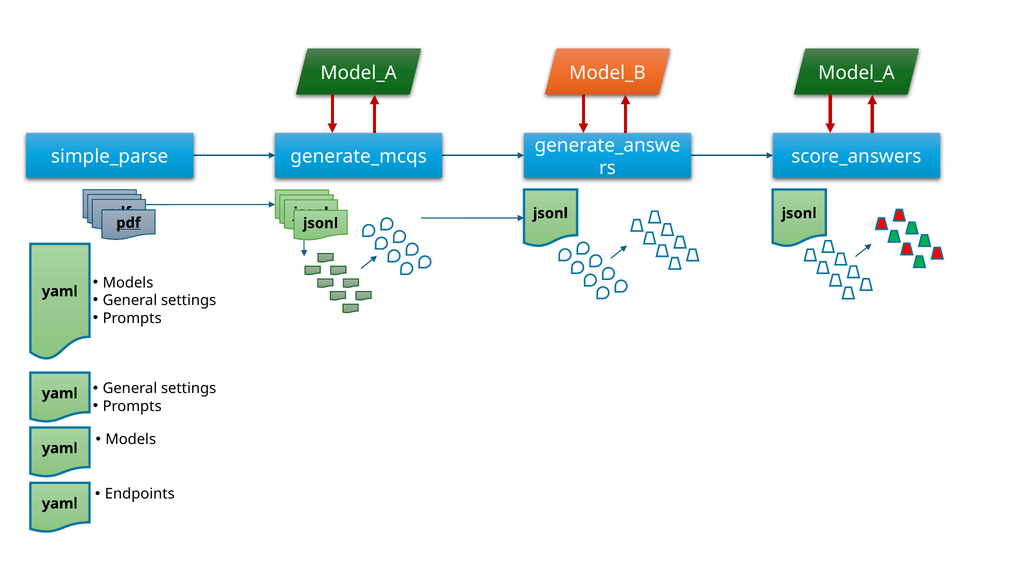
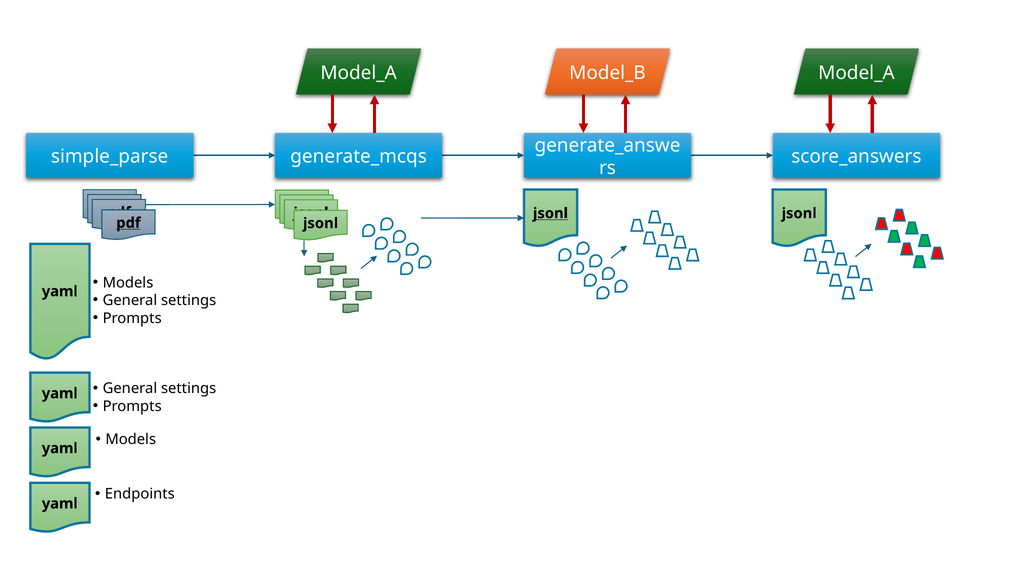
jsonl at (551, 213) underline: none -> present
